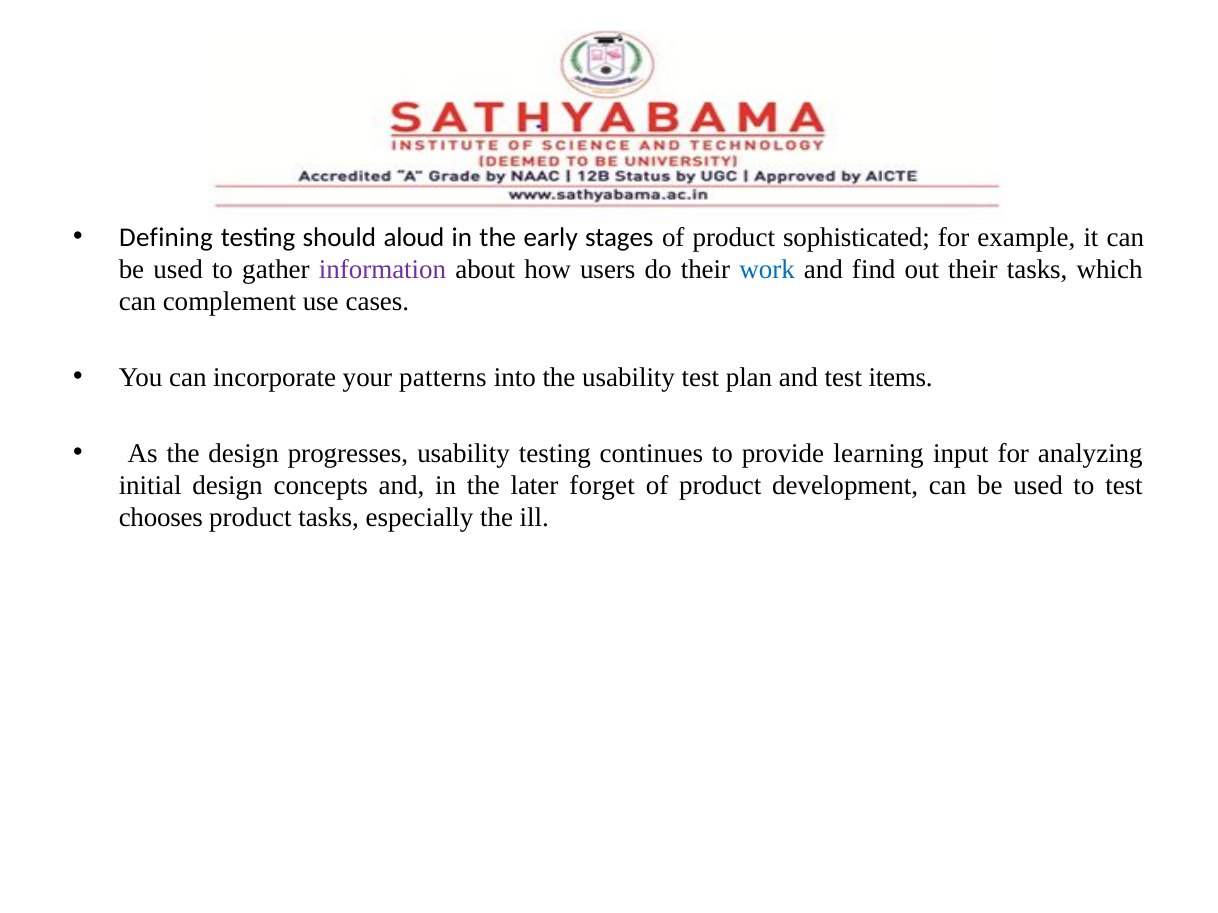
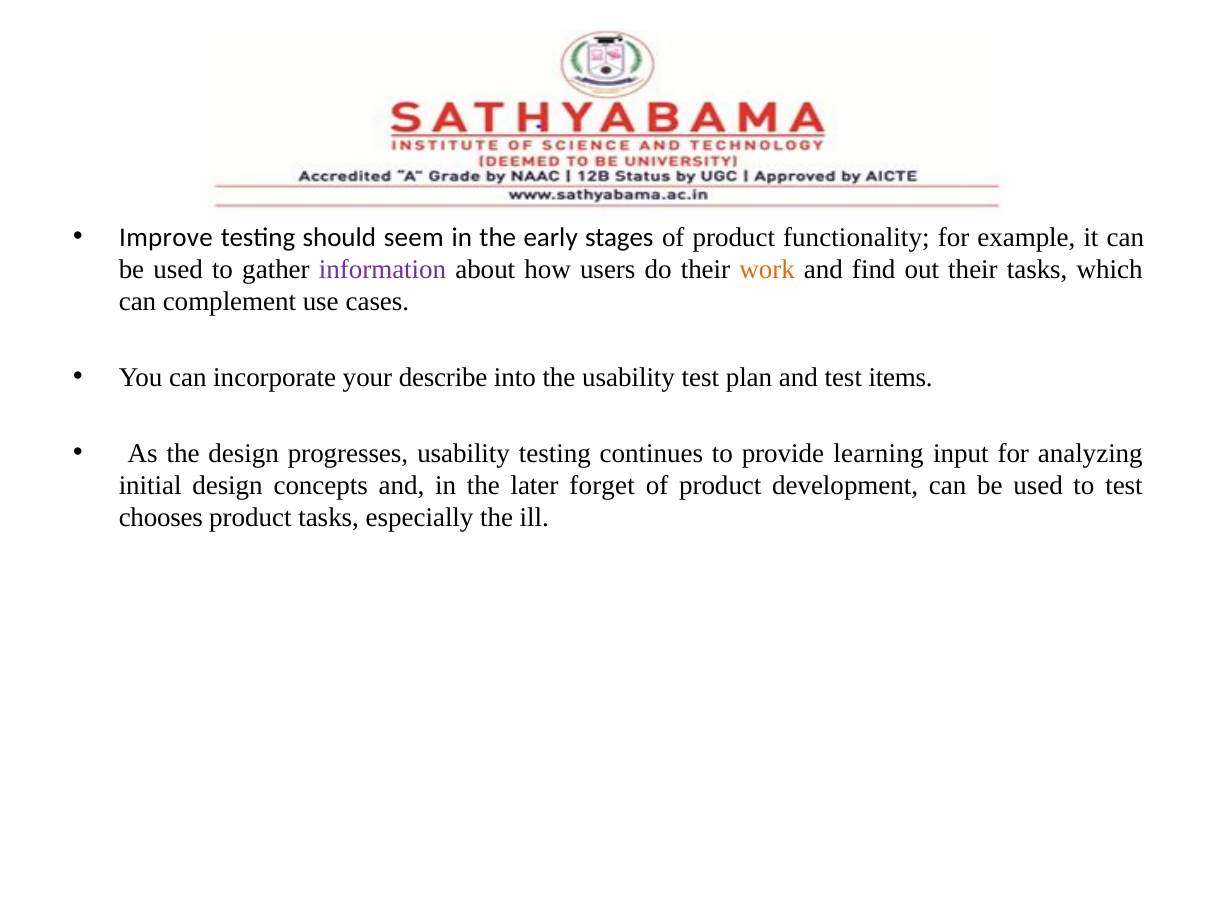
Defining: Defining -> Improve
aloud: aloud -> seem
sophisticated: sophisticated -> functionality
work colour: blue -> orange
patterns: patterns -> describe
